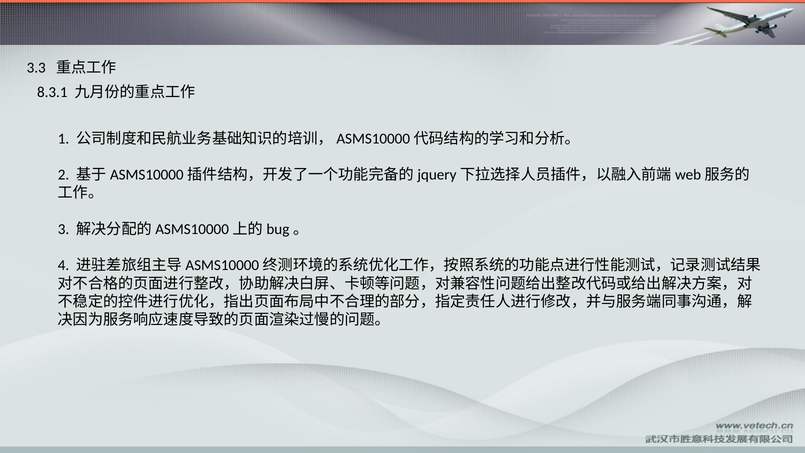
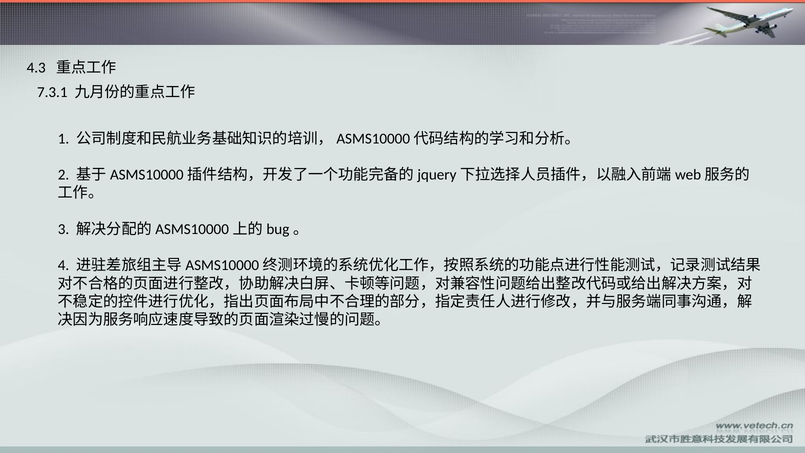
3.3: 3.3 -> 4.3
8.3.1: 8.3.1 -> 7.3.1
